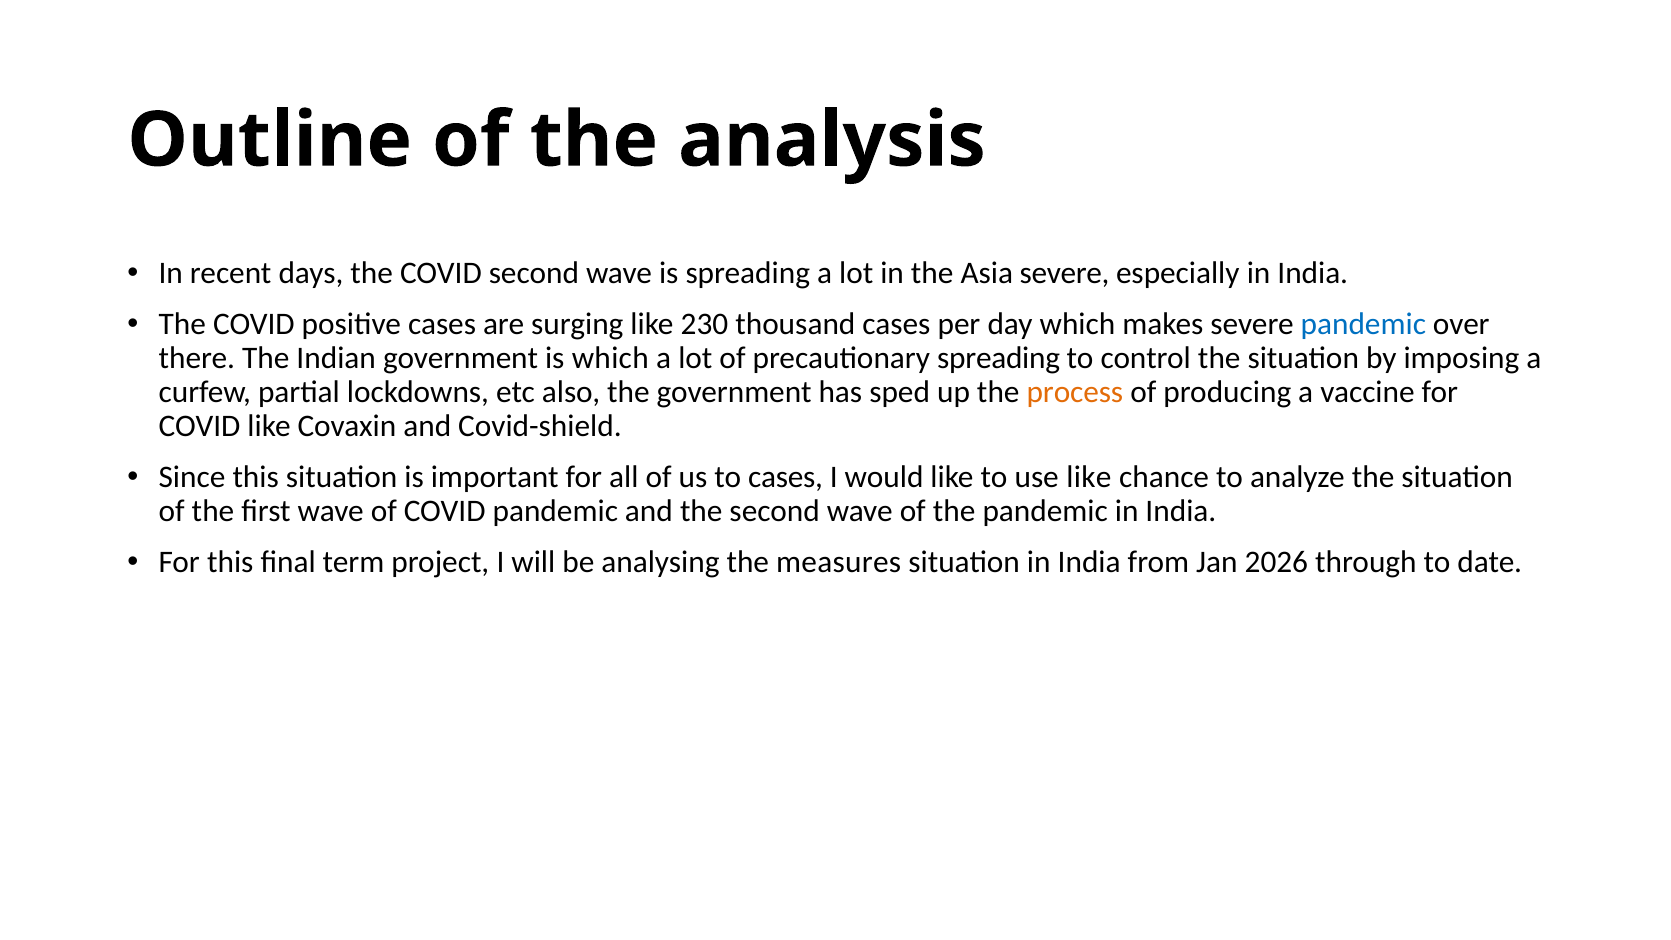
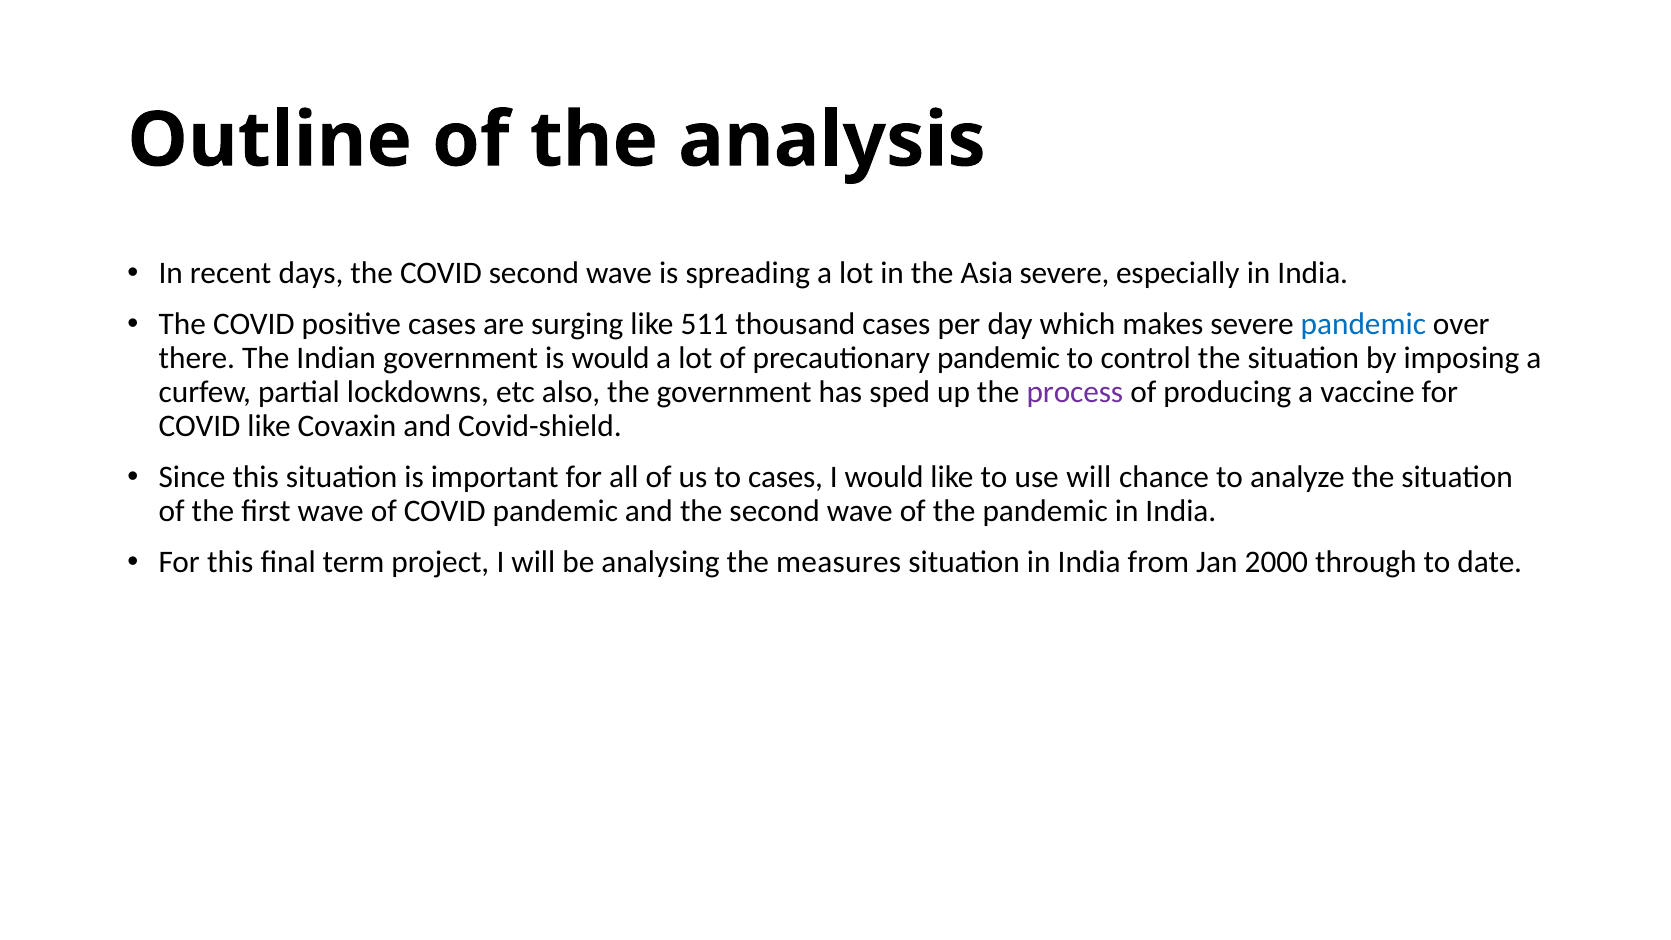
230: 230 -> 511
is which: which -> would
precautionary spreading: spreading -> pandemic
process colour: orange -> purple
use like: like -> will
2026: 2026 -> 2000
